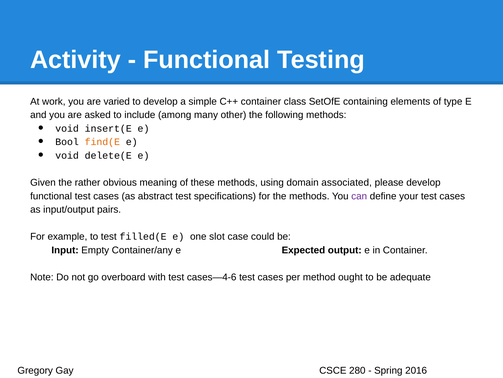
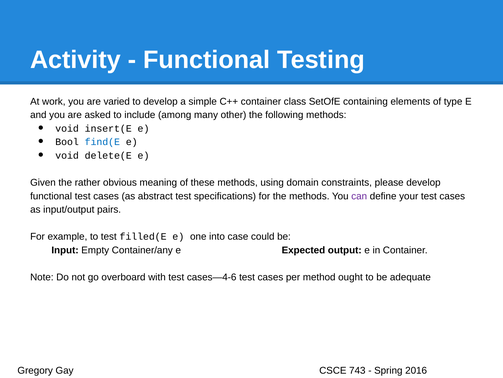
find(E colour: orange -> blue
associated: associated -> constraints
slot: slot -> into
280: 280 -> 743
